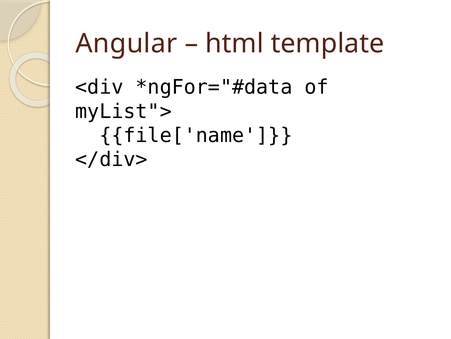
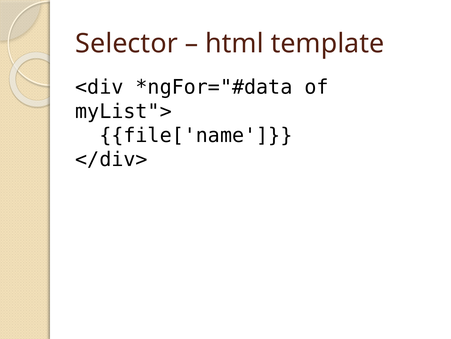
Angular: Angular -> Selector
